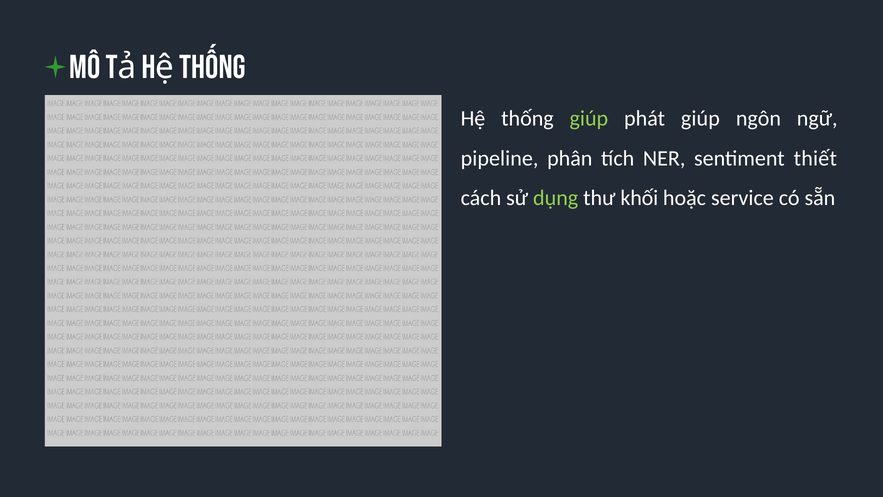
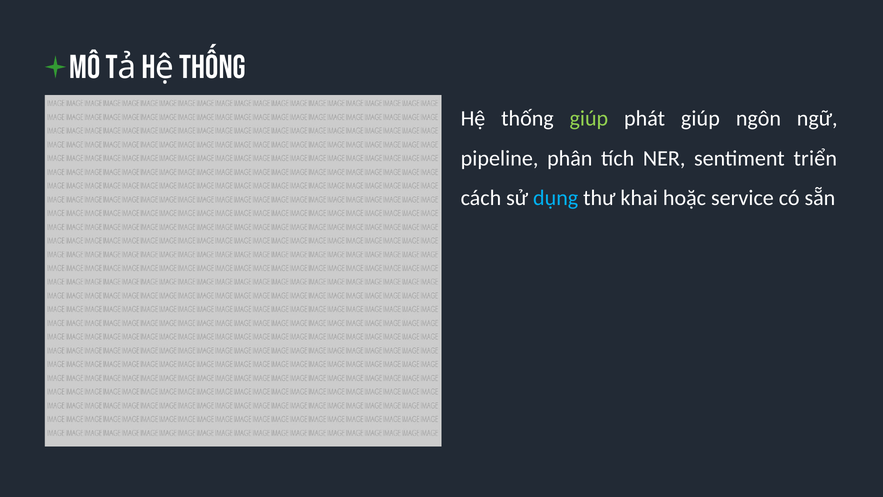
thiết: thiết -> triển
dụng colour: light green -> light blue
khối: khối -> khai
